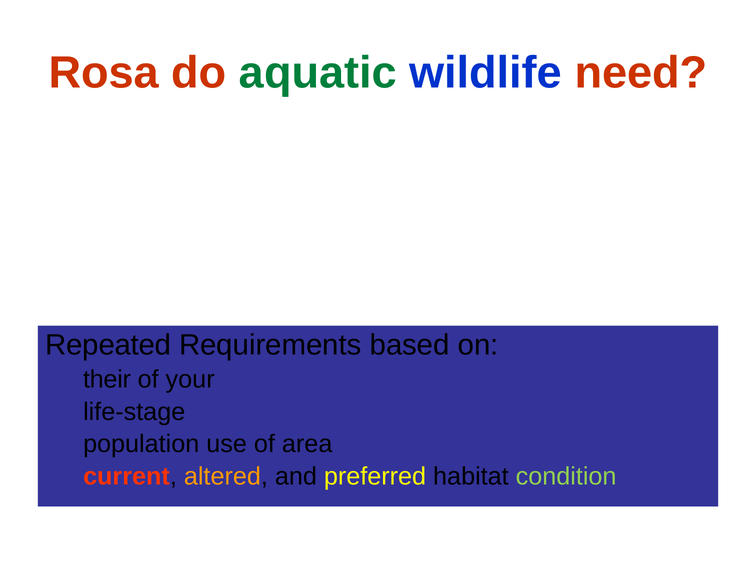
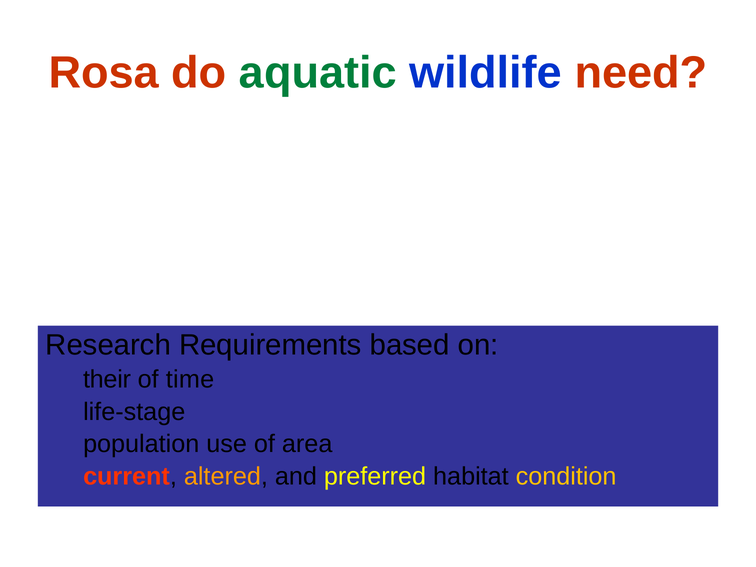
Repeated: Repeated -> Research
your: your -> time
condition colour: light green -> yellow
